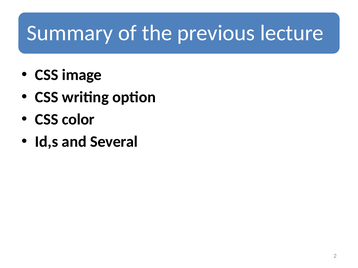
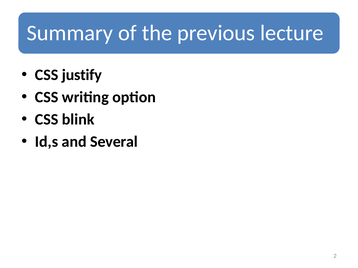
image: image -> justify
color: color -> blink
